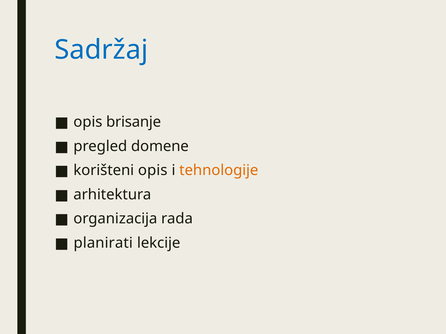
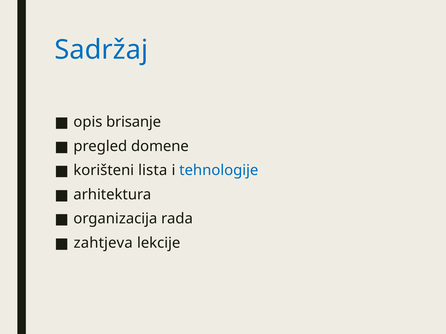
korišteni opis: opis -> lista
tehnologije colour: orange -> blue
planirati: planirati -> zahtjeva
